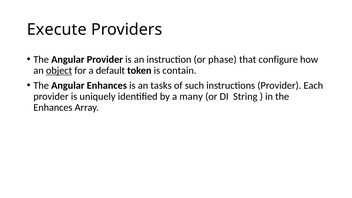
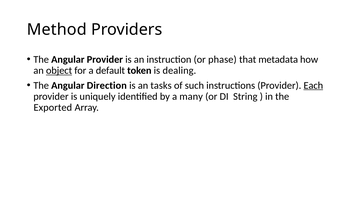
Execute: Execute -> Method
configure: configure -> metadata
contain: contain -> dealing
Angular Enhances: Enhances -> Direction
Each underline: none -> present
Enhances at (53, 108): Enhances -> Exported
